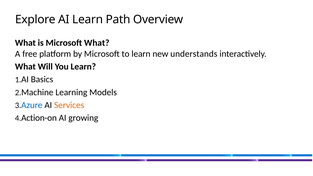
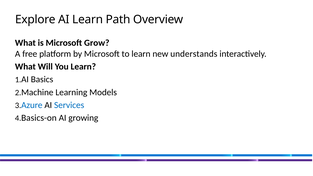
Microsoft What: What -> Grow
Services colour: orange -> blue
Action-on: Action-on -> Basics-on
